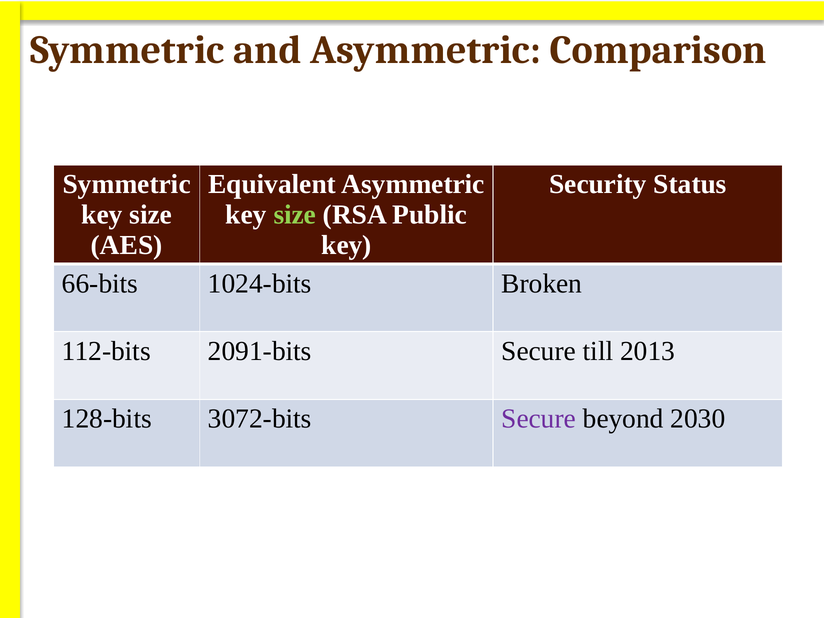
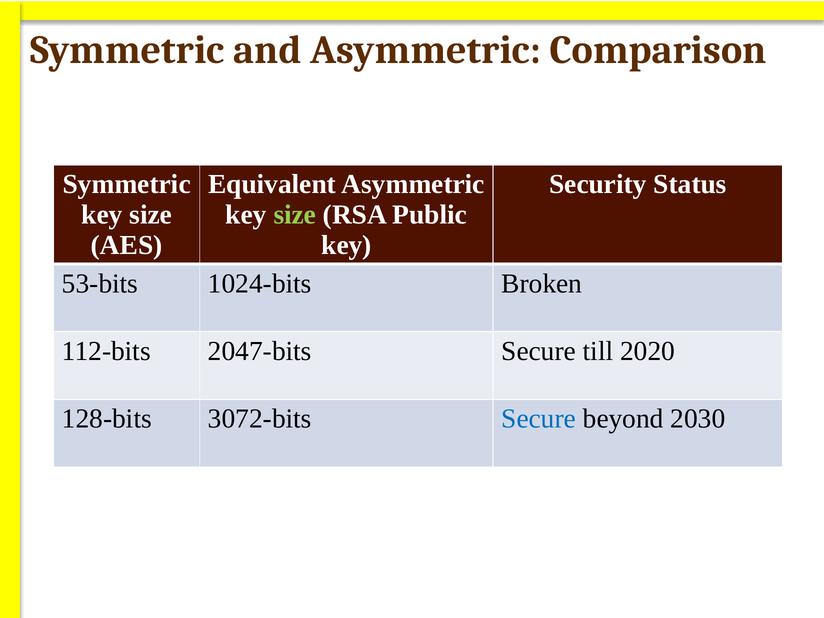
66-bits: 66-bits -> 53-bits
2091-bits: 2091-bits -> 2047-bits
2013: 2013 -> 2020
Secure at (539, 419) colour: purple -> blue
